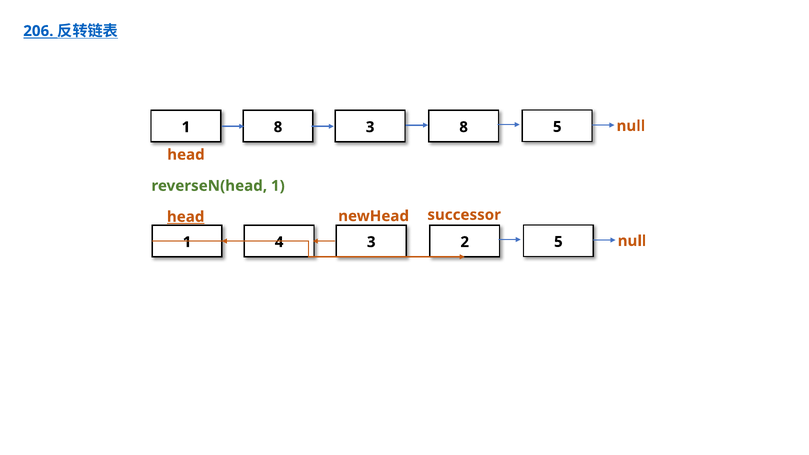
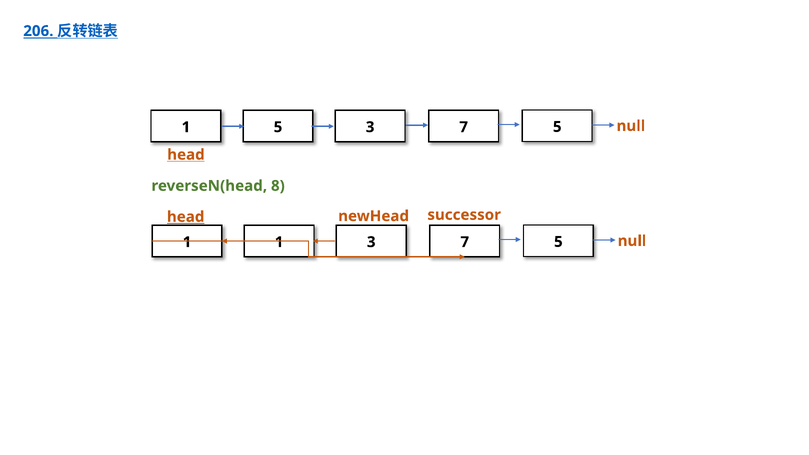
1 8: 8 -> 5
8 at (464, 127): 8 -> 7
head at (186, 155) underline: none -> present
reverseN(head 1: 1 -> 8
1 4: 4 -> 1
2 at (465, 242): 2 -> 7
